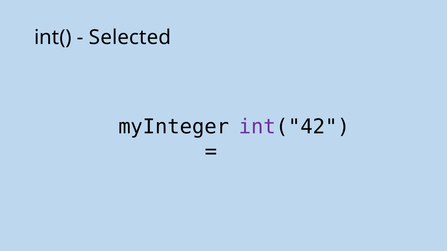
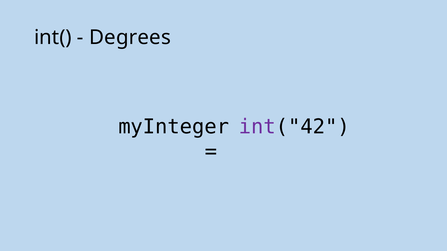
Selected: Selected -> Degrees
